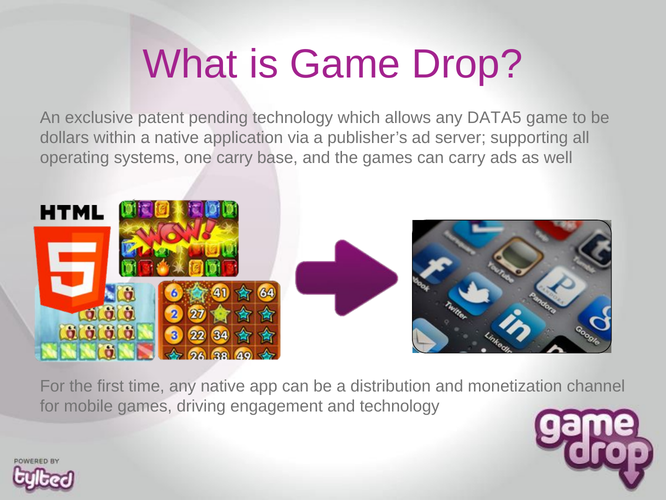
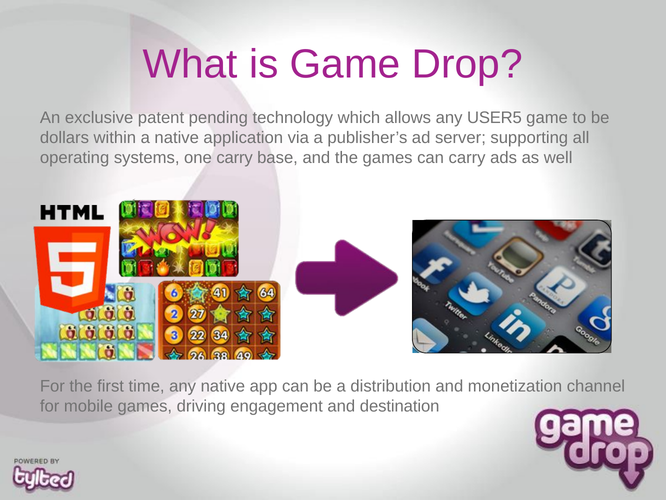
DATA5: DATA5 -> USER5
and technology: technology -> destination
